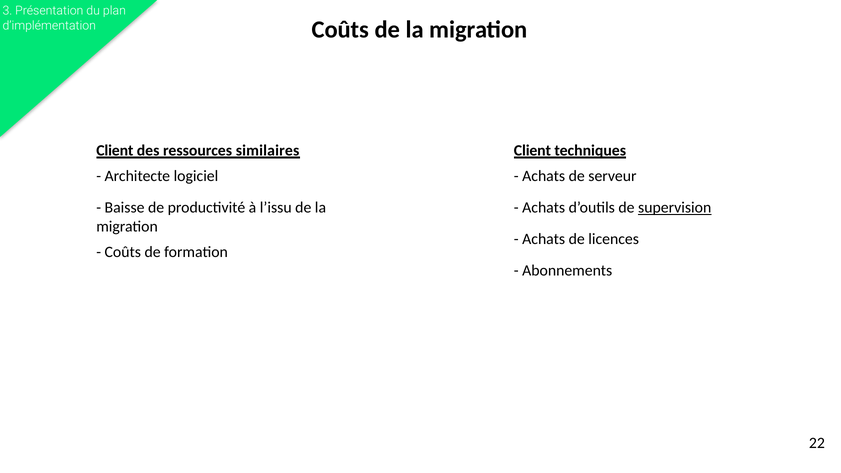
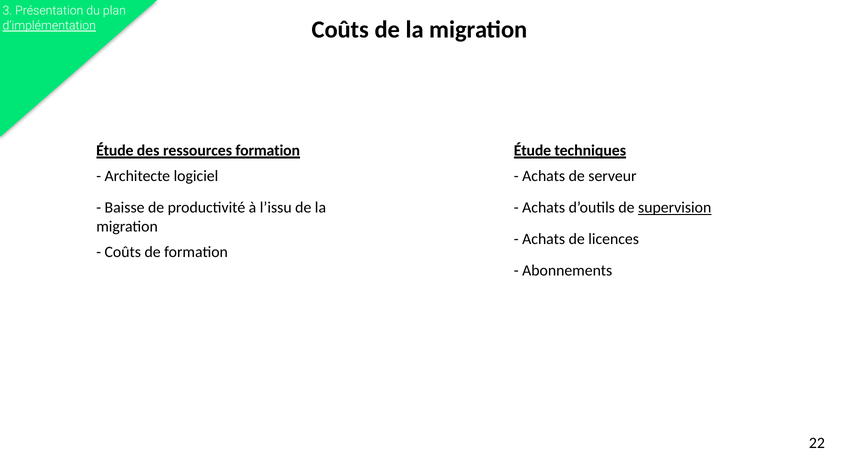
d’implémentation underline: none -> present
Client at (115, 151): Client -> Étude
ressources similaires: similaires -> formation
Client at (532, 151): Client -> Étude
